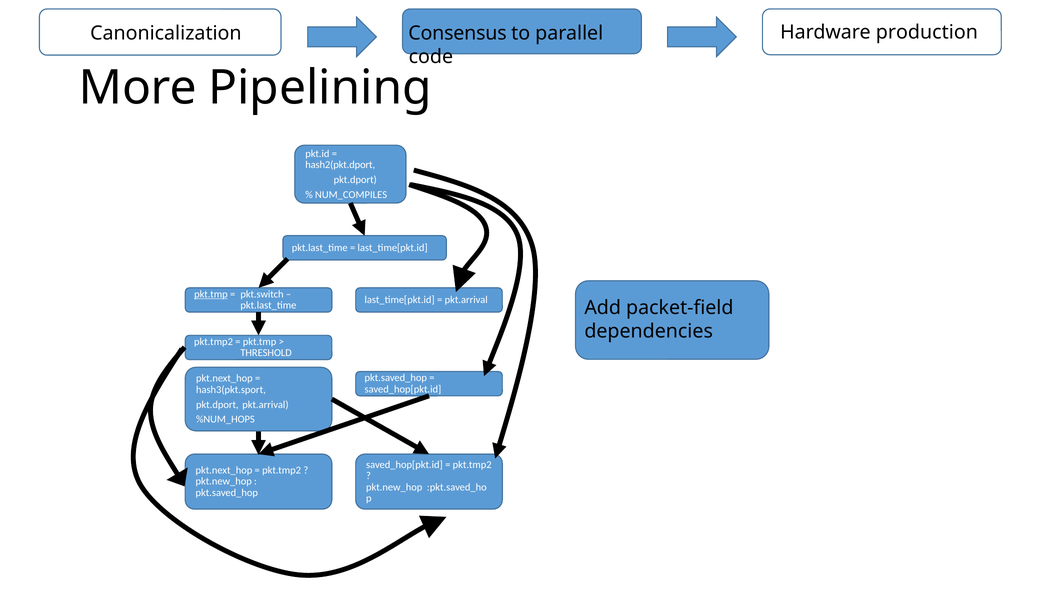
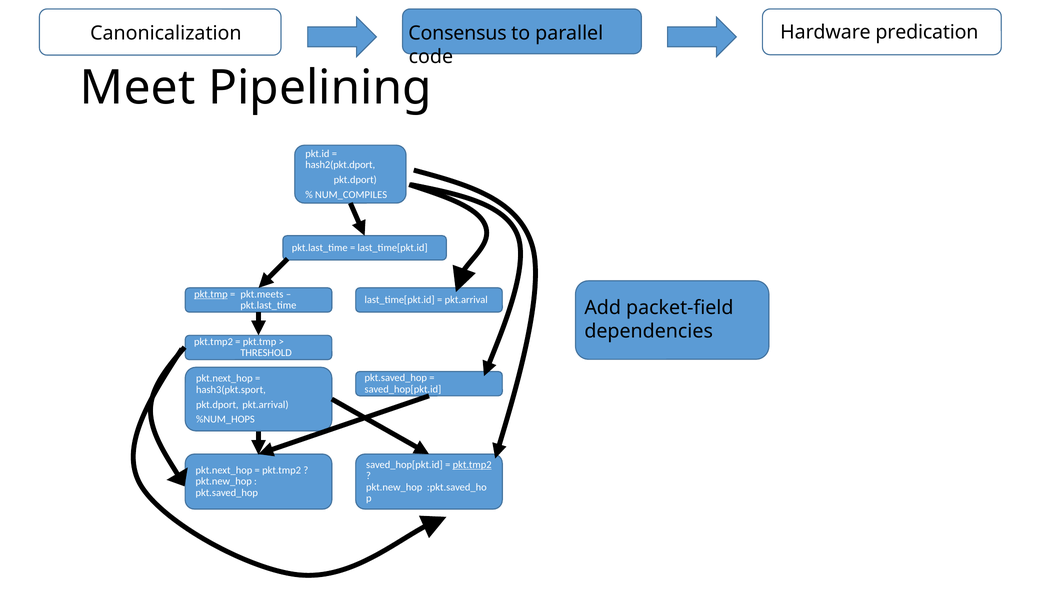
production: production -> predication
More: More -> Meet
pkt.switch: pkt.switch -> pkt.meets
pkt.tmp2 at (472, 465) underline: none -> present
